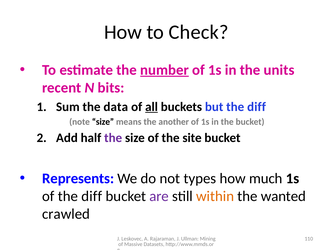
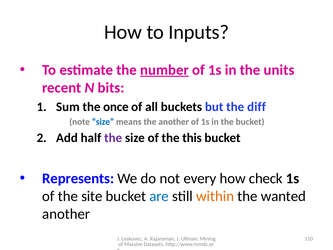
Check: Check -> Inputs
data: data -> once
all underline: present -> none
size at (103, 122) colour: black -> blue
site: site -> this
types: types -> every
much: much -> check
of the diff: diff -> site
are colour: purple -> blue
crawled at (66, 214): crawled -> another
